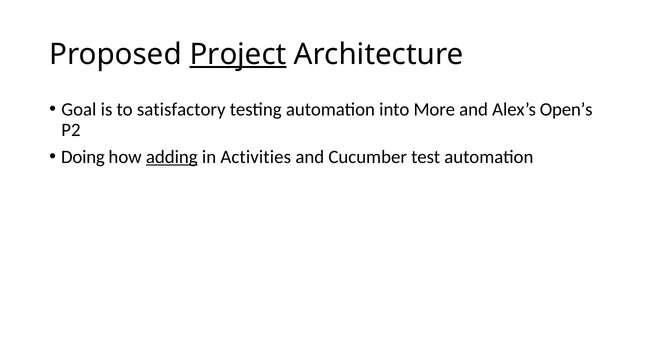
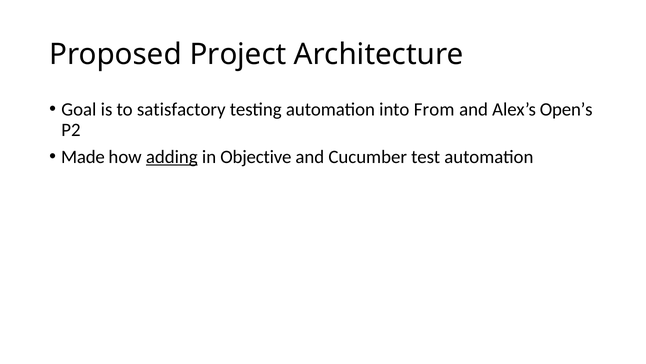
Project underline: present -> none
More: More -> From
Doing: Doing -> Made
Activities: Activities -> Objective
